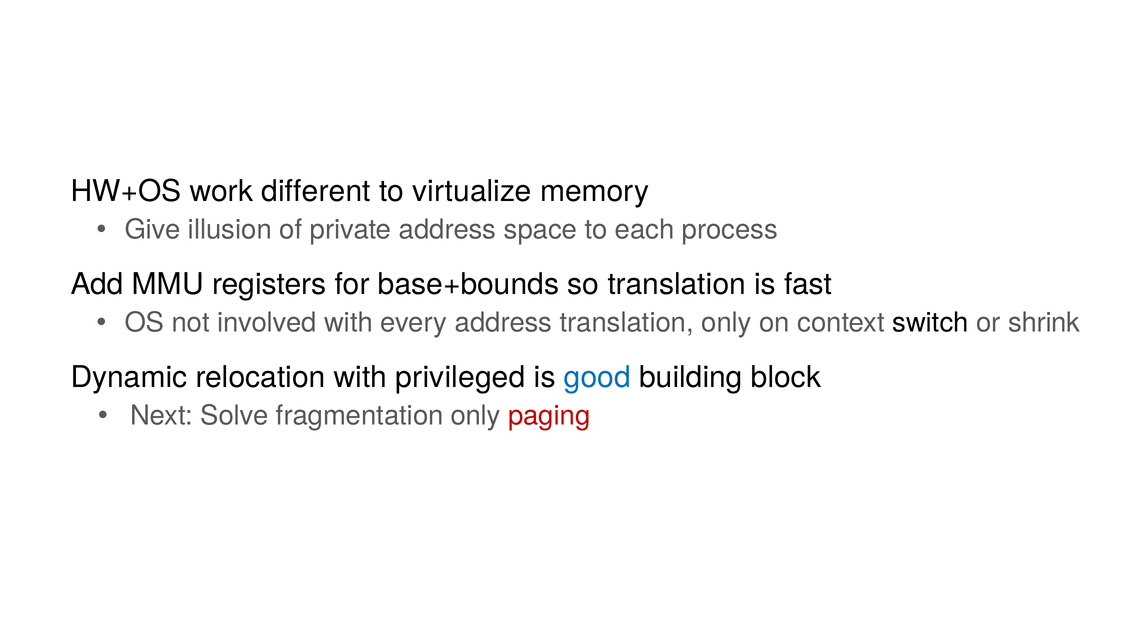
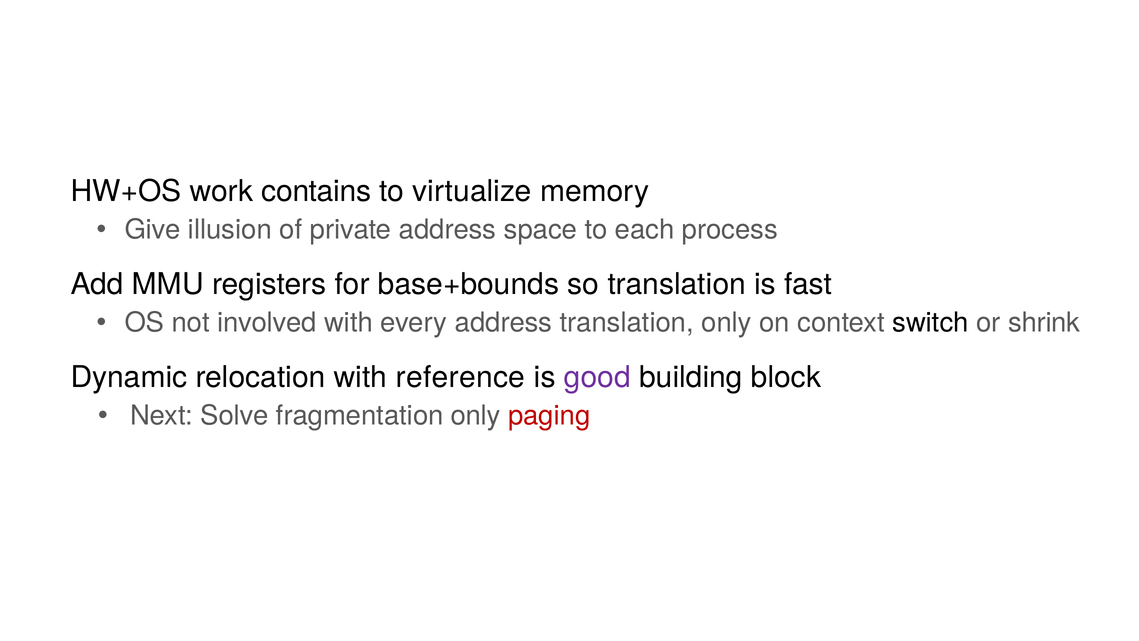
different: different -> contains
privileged: privileged -> reference
good colour: blue -> purple
